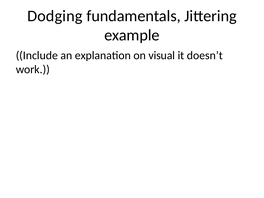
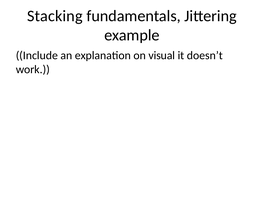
Dodging: Dodging -> Stacking
